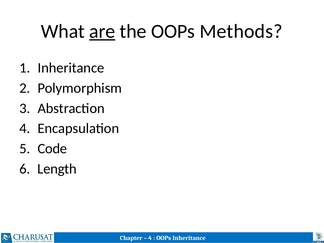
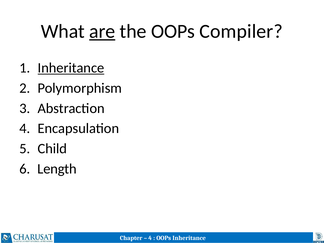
Methods: Methods -> Compiler
Inheritance at (71, 68) underline: none -> present
Code: Code -> Child
